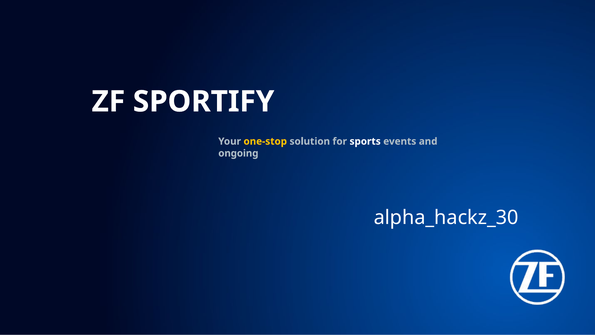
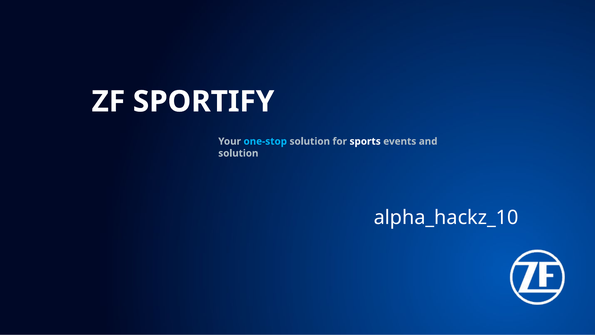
one-stop colour: yellow -> light blue
ongoing at (238, 153): ongoing -> solution
alpha_hackz_30: alpha_hackz_30 -> alpha_hackz_10
